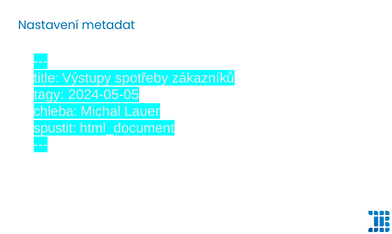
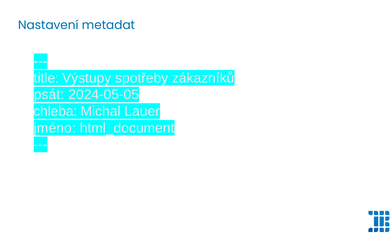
tagy: tagy -> psát
spustit: spustit -> jméno
